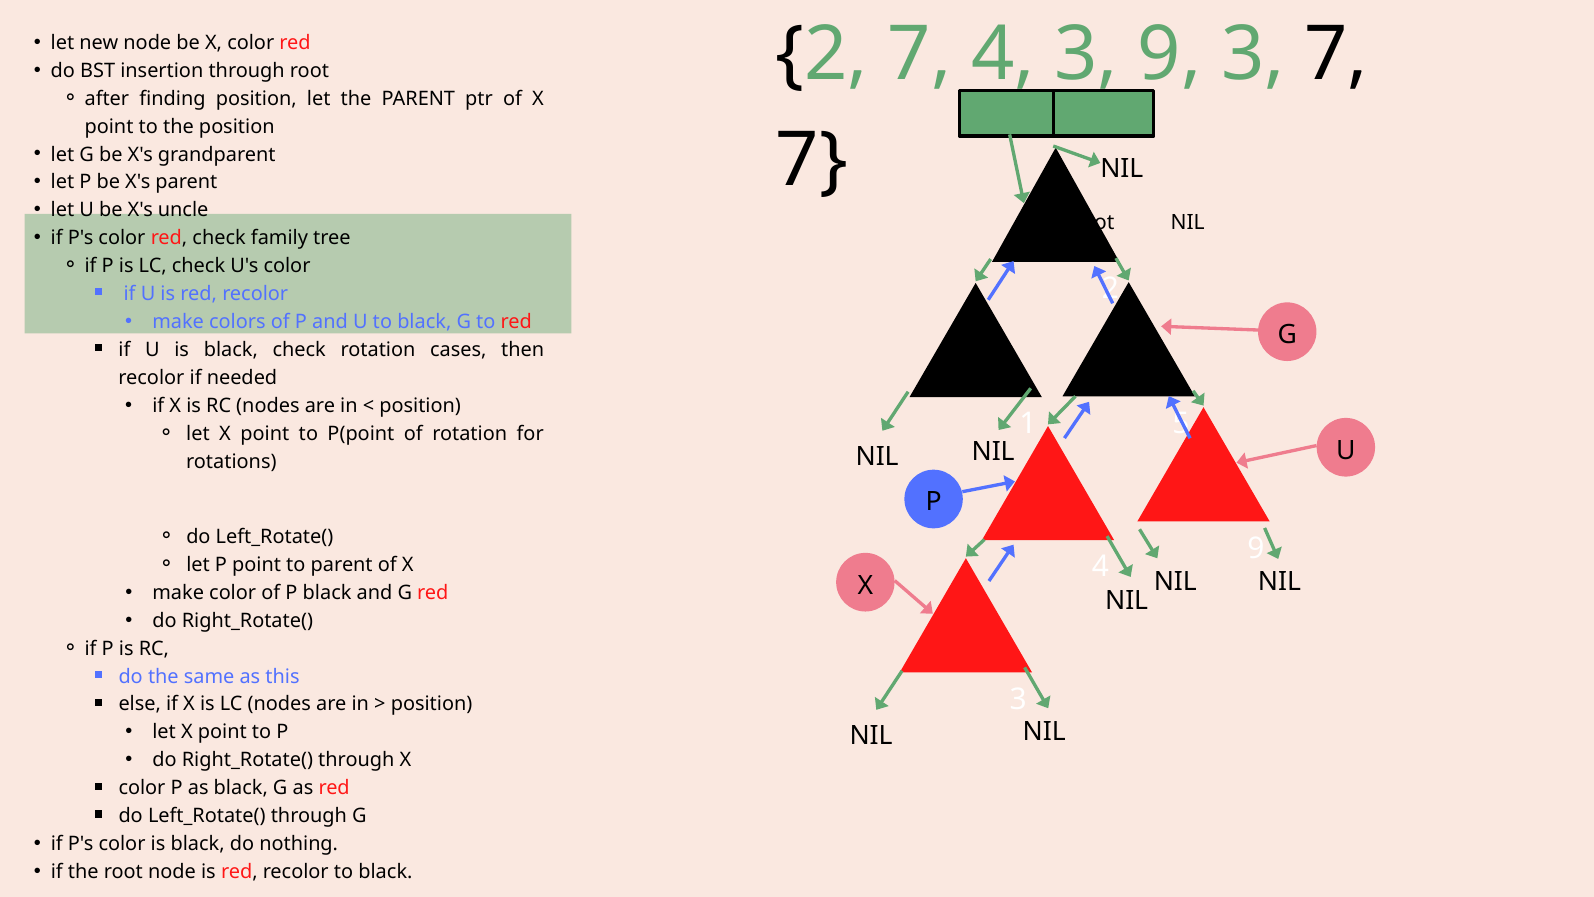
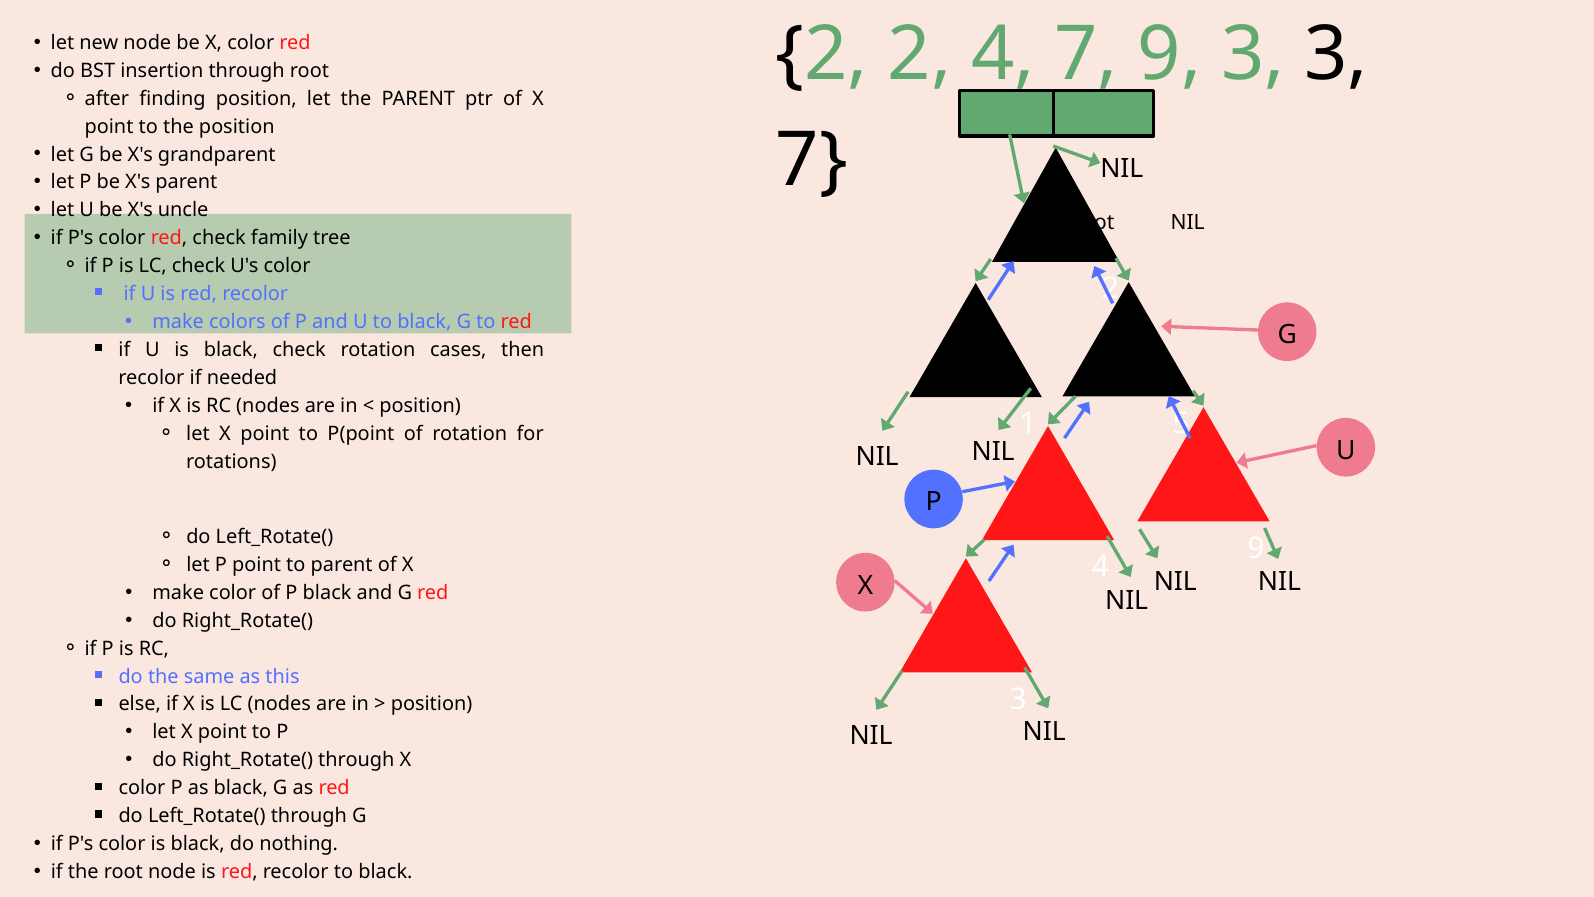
2 7: 7 -> 2
4 3: 3 -> 7
3 7: 7 -> 3
